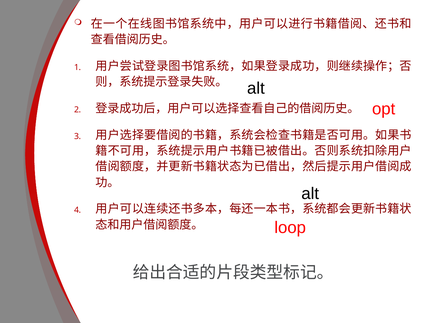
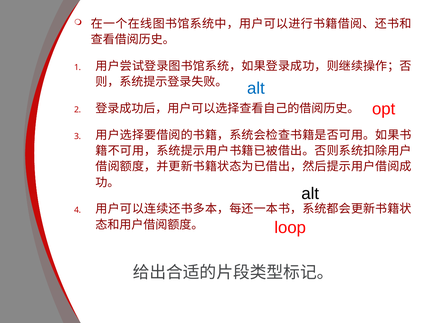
alt at (256, 89) colour: black -> blue
